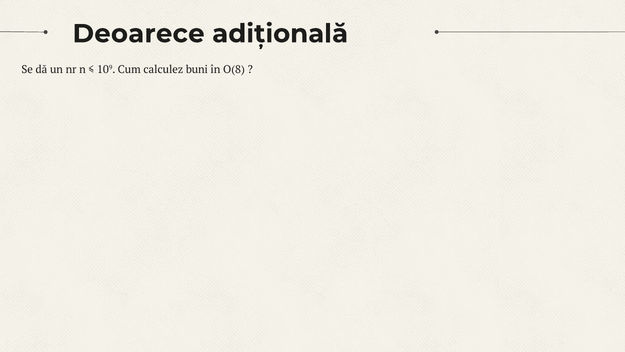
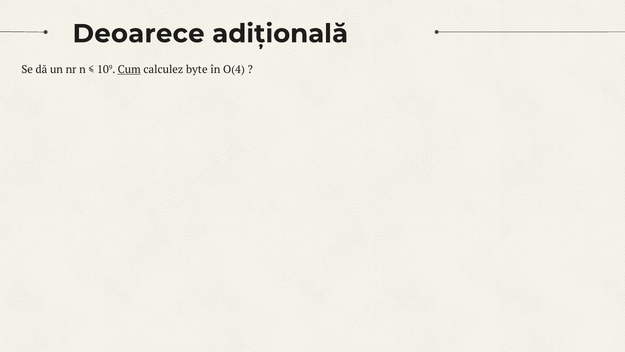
Cum underline: none -> present
buni: buni -> byte
O(8: O(8 -> O(4
